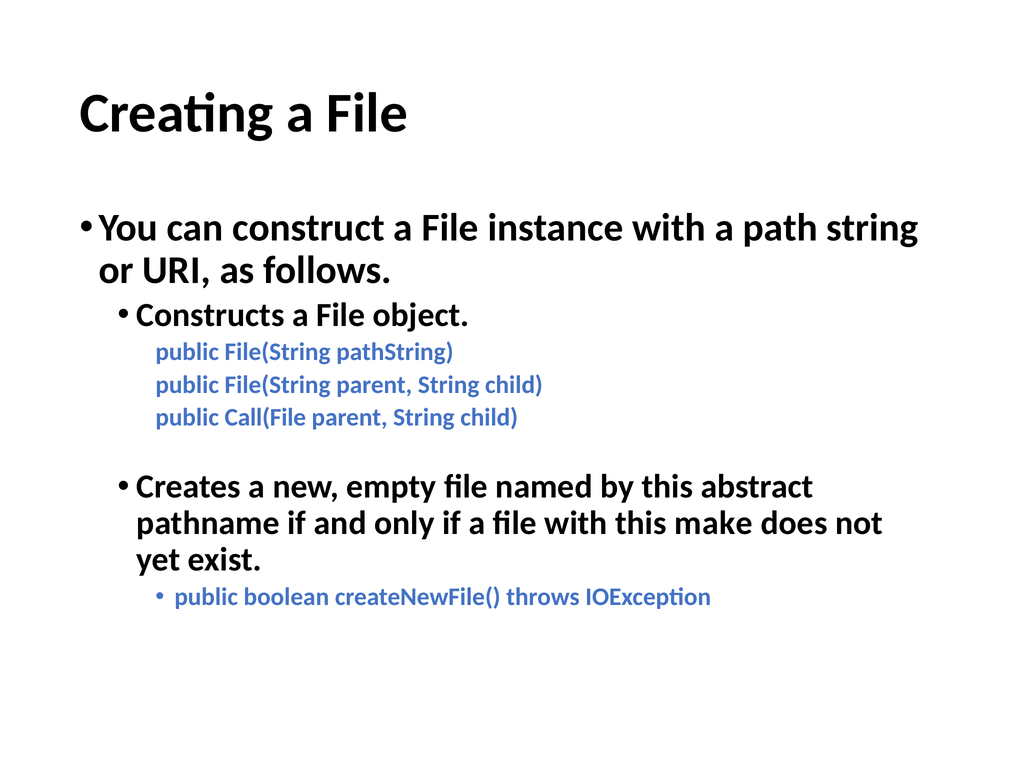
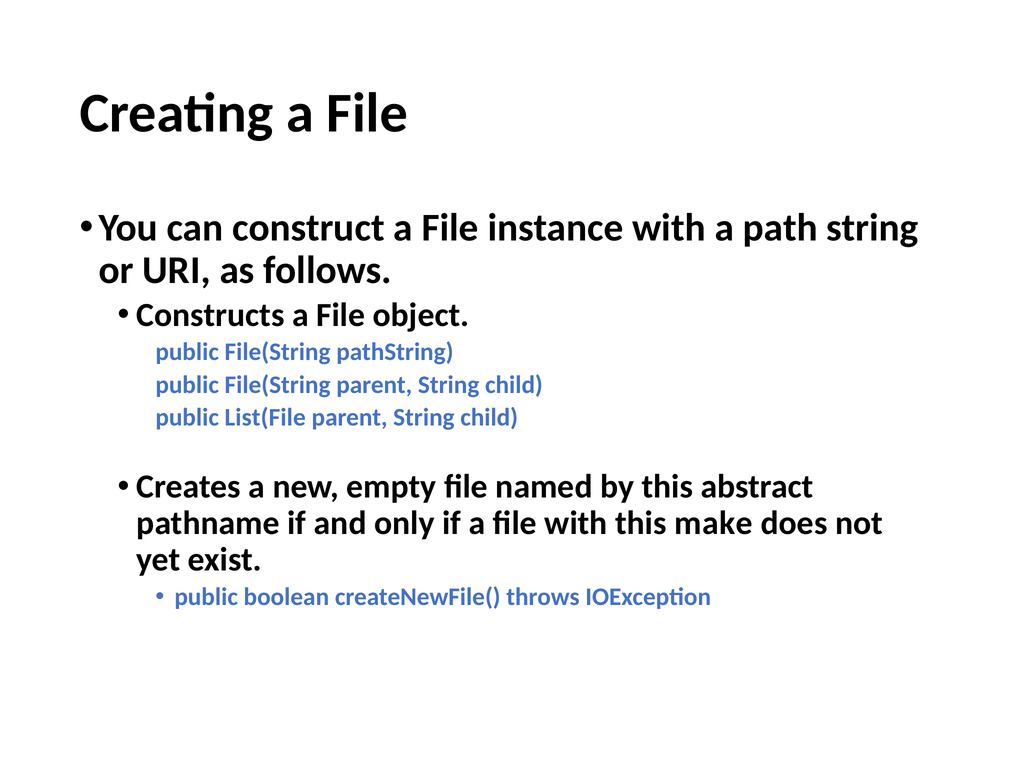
Call(File: Call(File -> List(File
